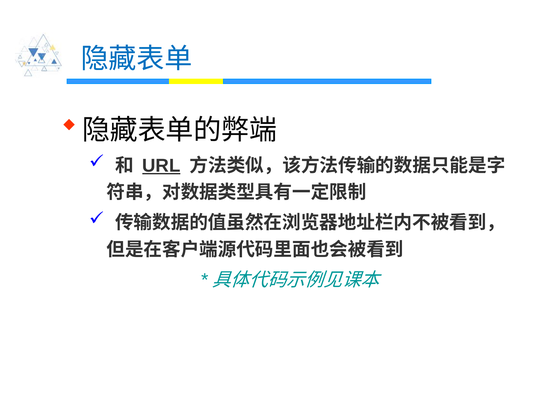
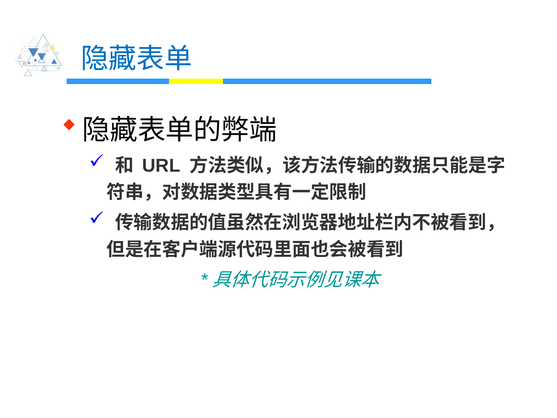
URL underline: present -> none
